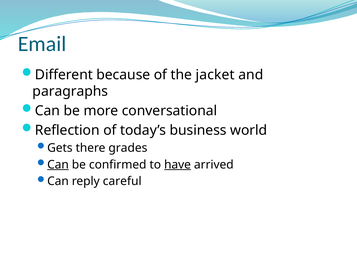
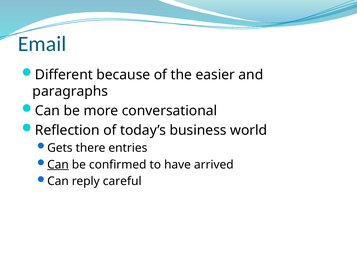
jacket: jacket -> easier
grades: grades -> entries
have underline: present -> none
